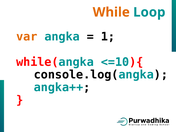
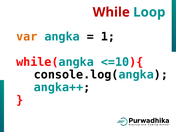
While colour: orange -> red
